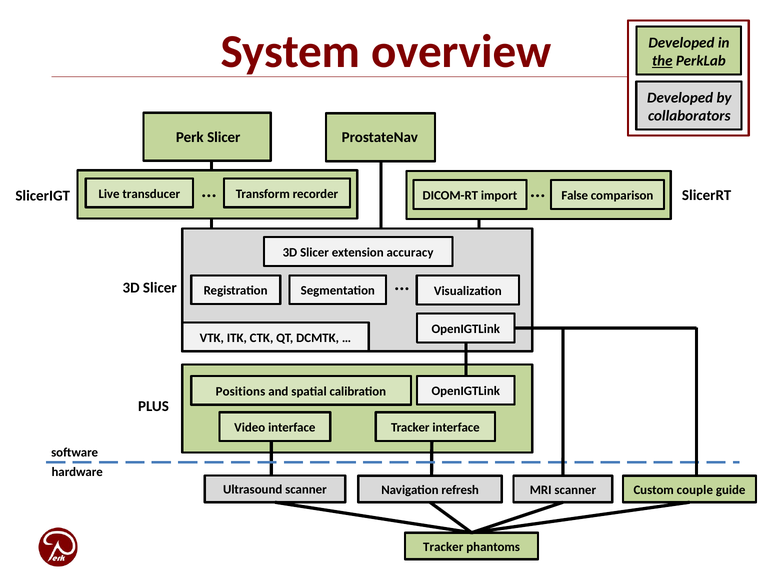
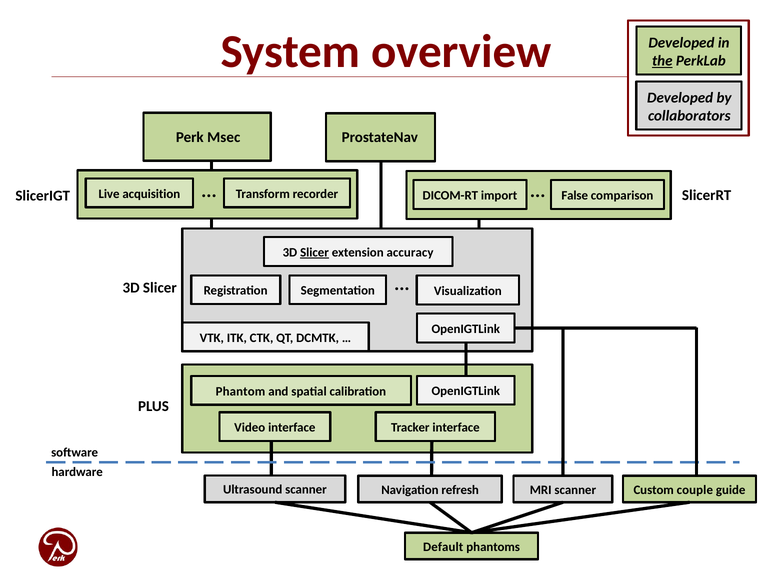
Perk Slicer: Slicer -> Msec
transducer: transducer -> acquisition
Slicer at (314, 252) underline: none -> present
Positions: Positions -> Phantom
Tracker at (443, 547): Tracker -> Default
